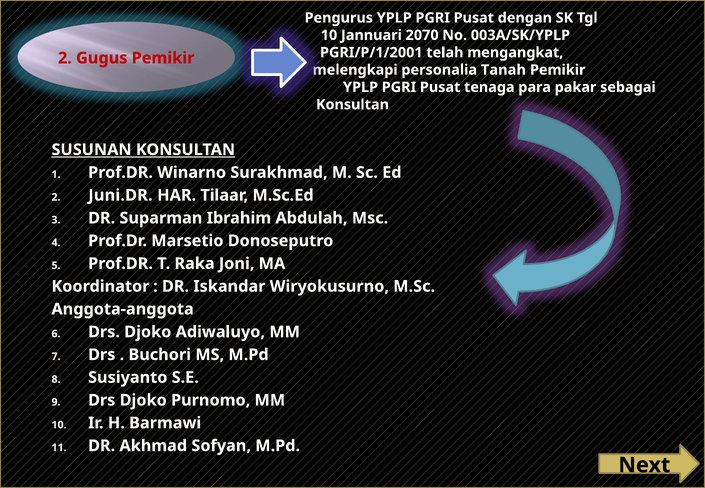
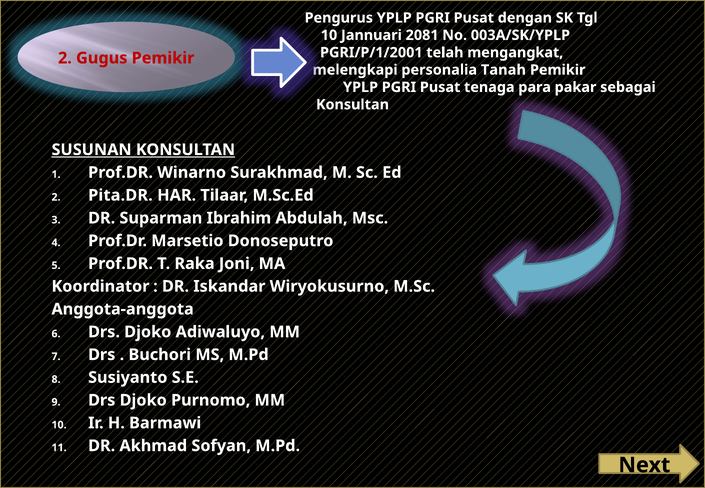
2070: 2070 -> 2081
Juni.DR: Juni.DR -> Pita.DR
